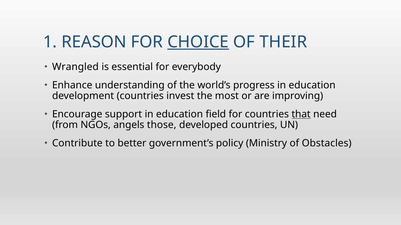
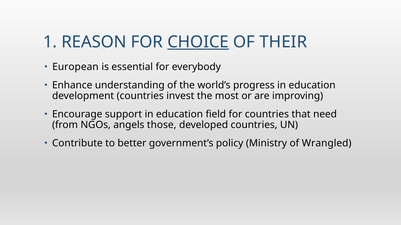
Wrangled: Wrangled -> European
that underline: present -> none
Obstacles: Obstacles -> Wrangled
